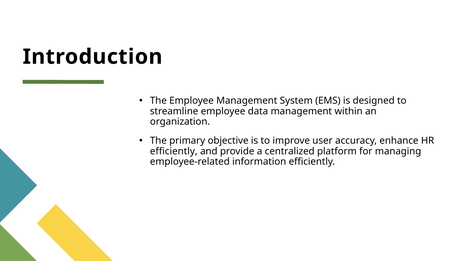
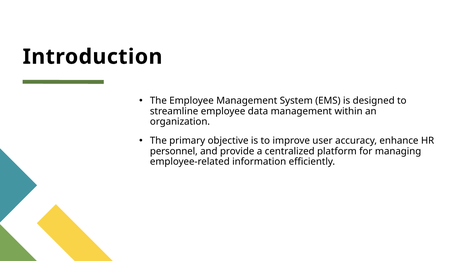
efficiently at (174, 151): efficiently -> personnel
